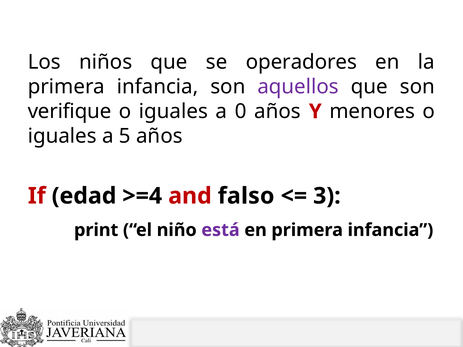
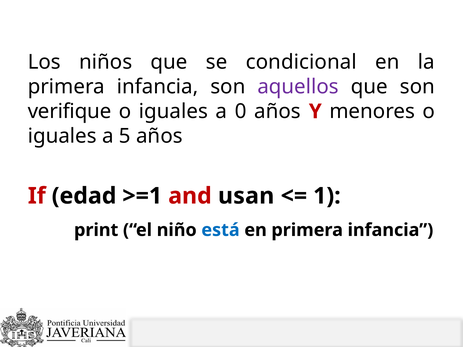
operadores: operadores -> condicional
>=4: >=4 -> >=1
falso: falso -> usan
3: 3 -> 1
está colour: purple -> blue
